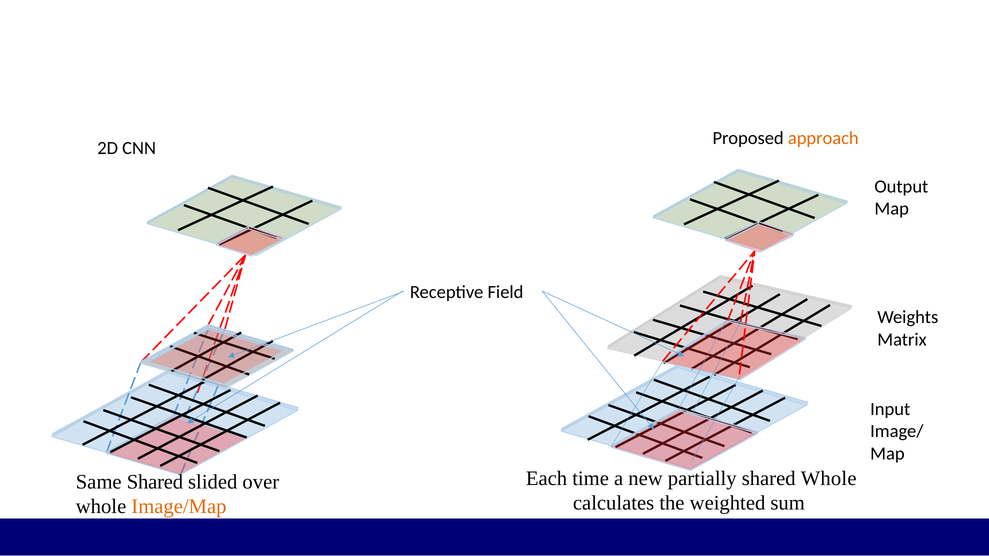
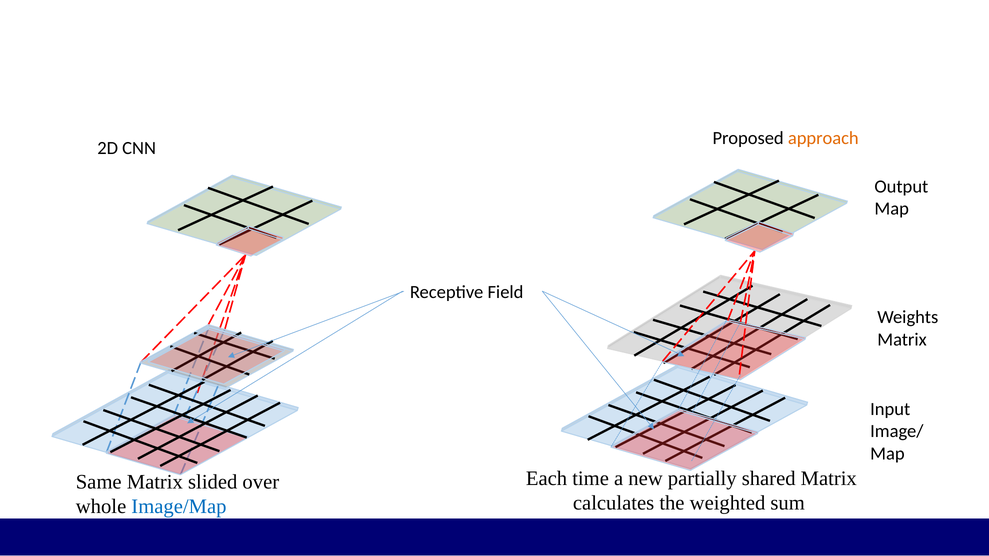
shared Whole: Whole -> Matrix
Same Shared: Shared -> Matrix
Image/Map colour: orange -> blue
